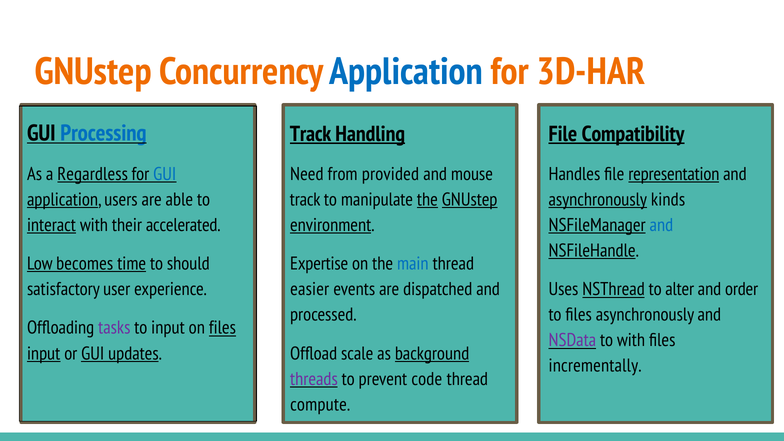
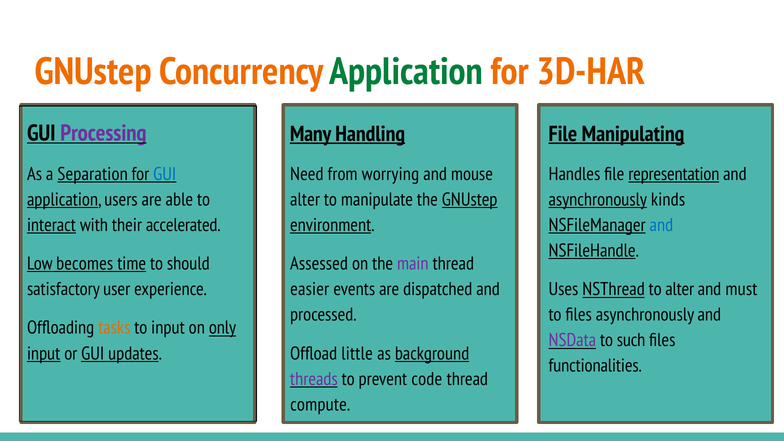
Application at (406, 72) colour: blue -> green
Processing colour: blue -> purple
Track at (311, 134): Track -> Many
Compatibility: Compatibility -> Manipulating
Regardless: Regardless -> Separation
provided: provided -> worrying
track at (305, 200): track -> alter
the at (427, 200) underline: present -> none
Expertise: Expertise -> Assessed
main colour: blue -> purple
order: order -> must
tasks colour: purple -> orange
on files: files -> only
to with: with -> such
scale: scale -> little
incrementally: incrementally -> functionalities
